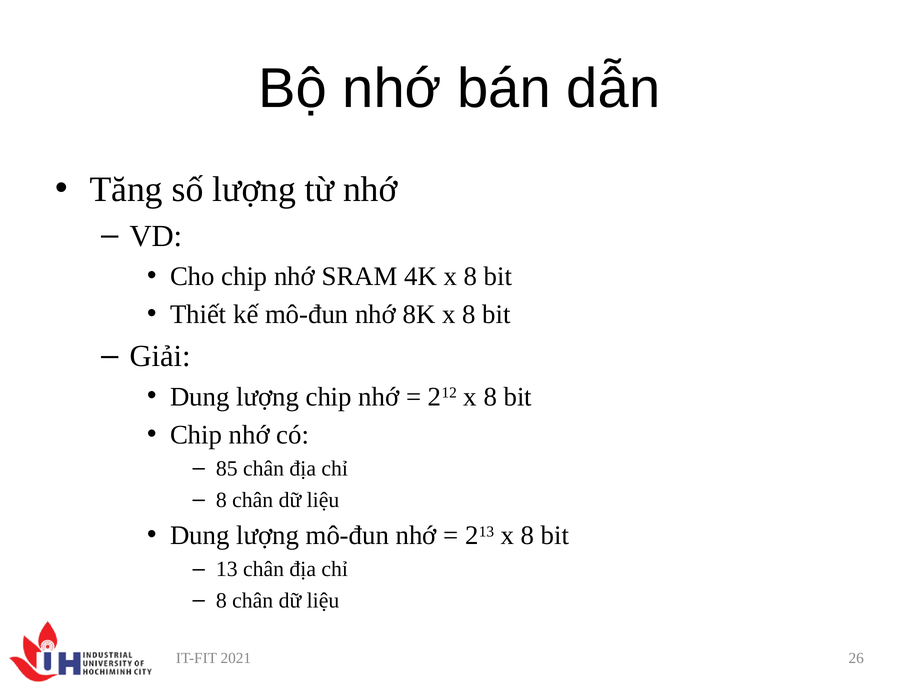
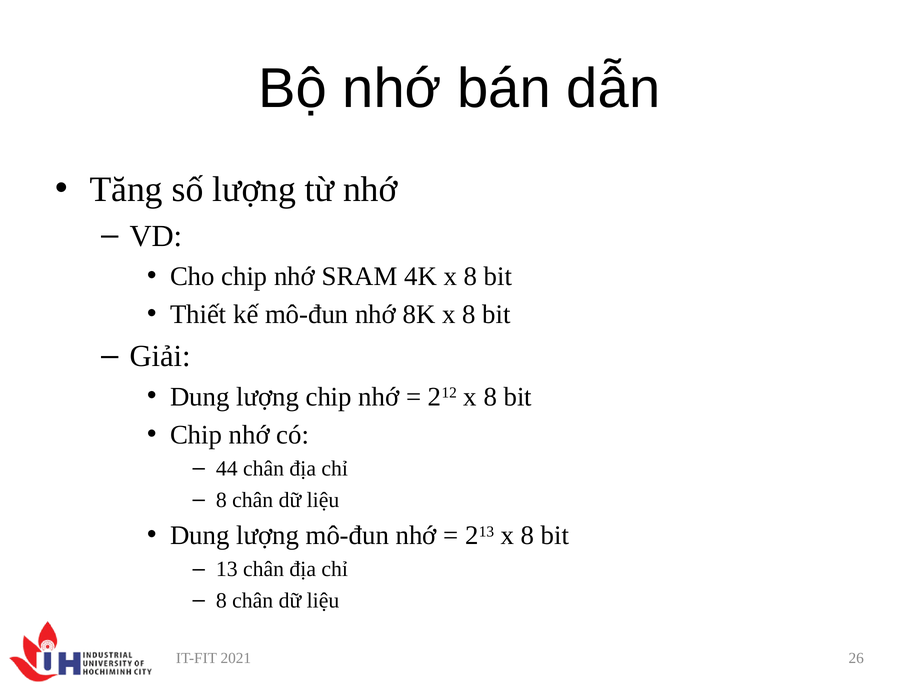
85: 85 -> 44
